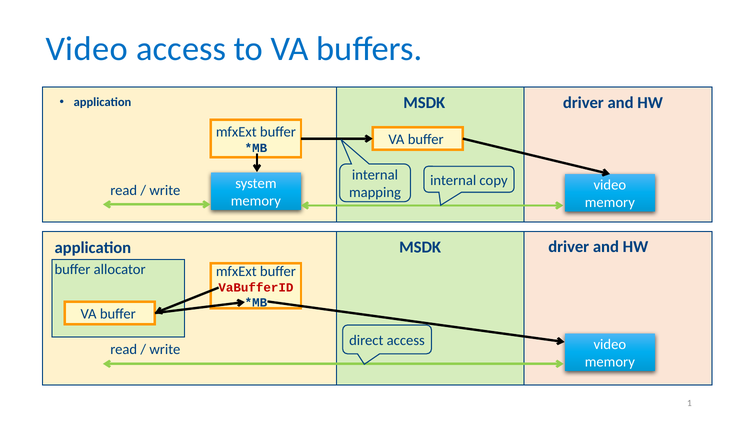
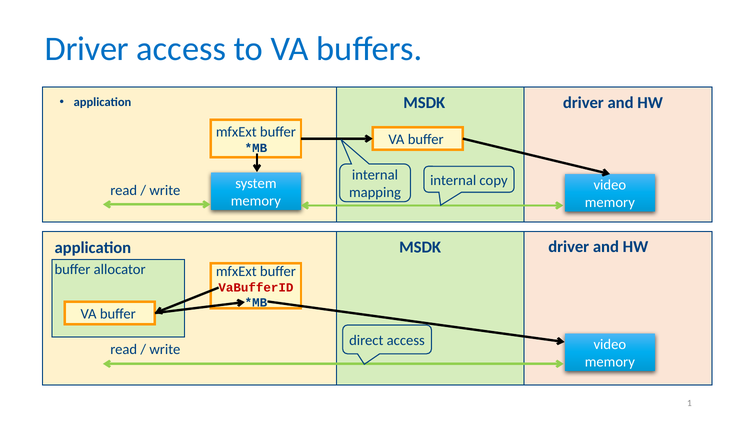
Video at (87, 49): Video -> Driver
